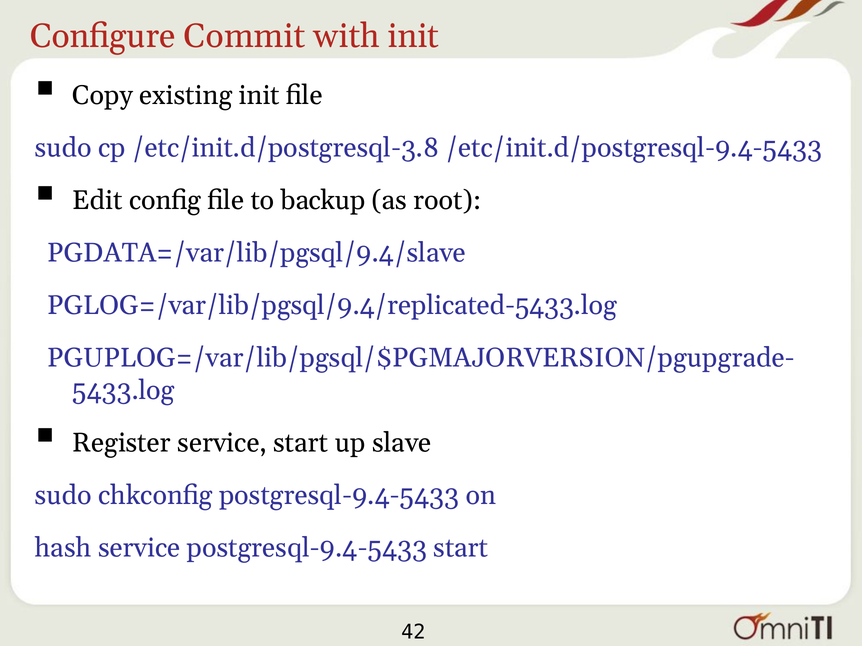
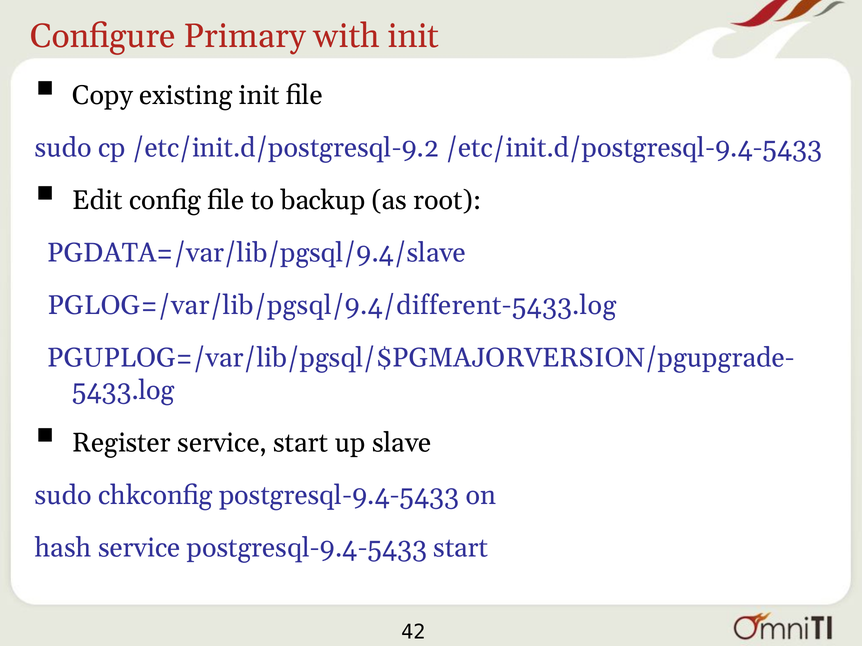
Commit: Commit -> Primary
/etc/init.d/postgresql-3.8: /etc/init.d/postgresql-3.8 -> /etc/init.d/postgresql-9.2
PGLOG=/var/lib/pgsql/9.4/replicated-5433.log: PGLOG=/var/lib/pgsql/9.4/replicated-5433.log -> PGLOG=/var/lib/pgsql/9.4/different-5433.log
